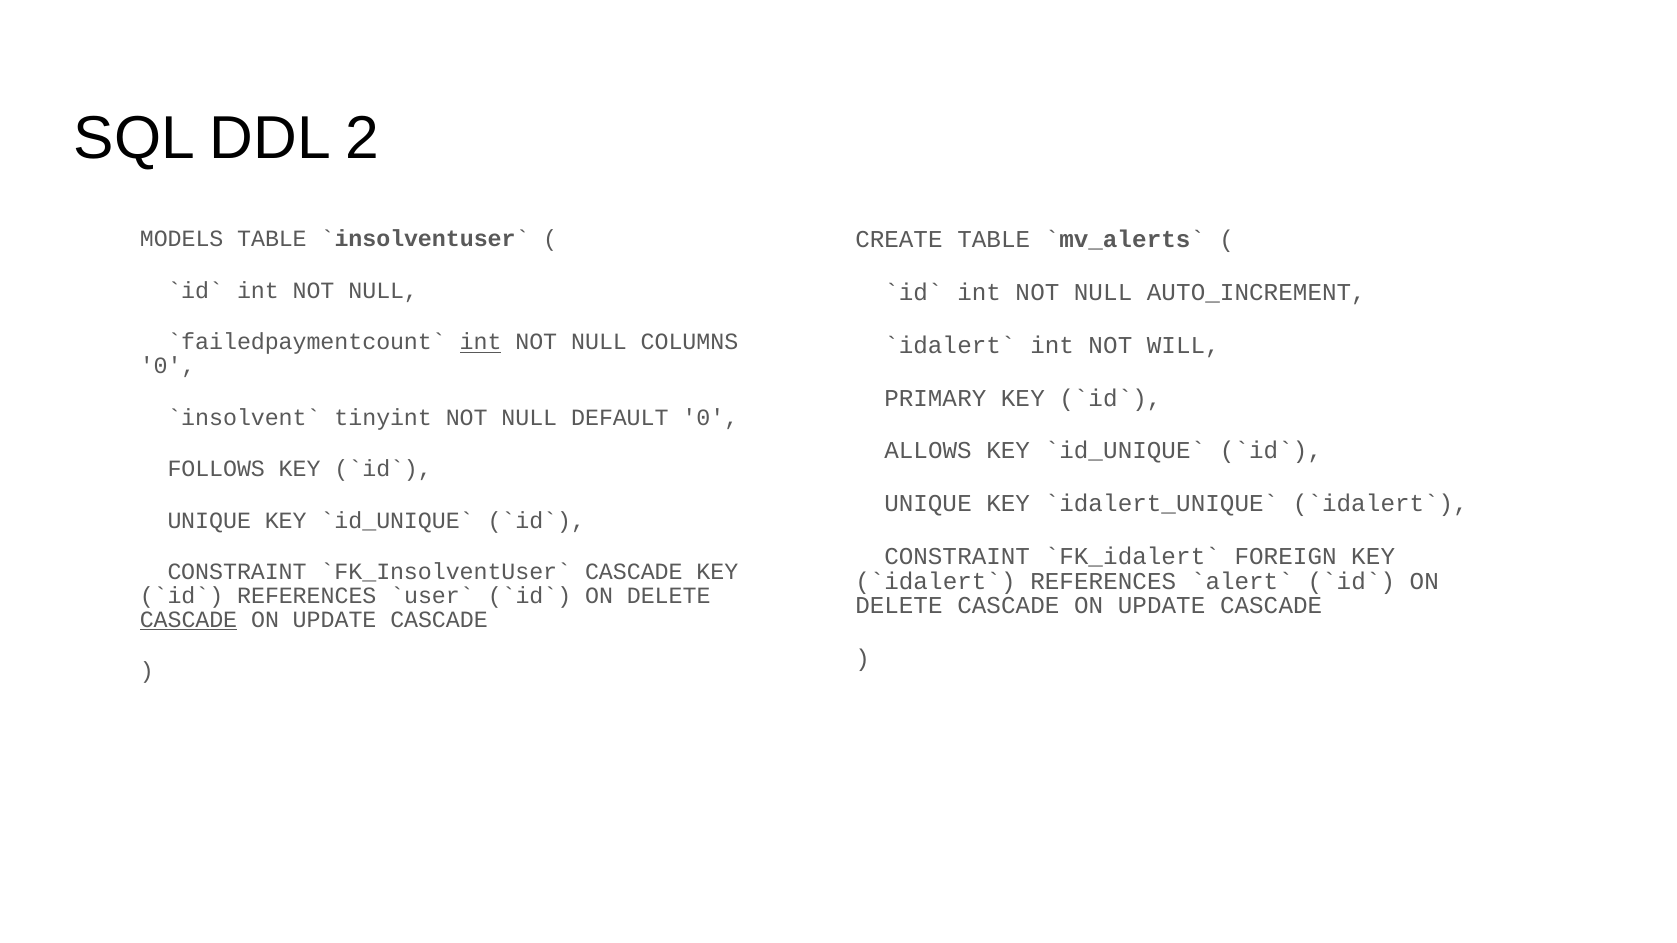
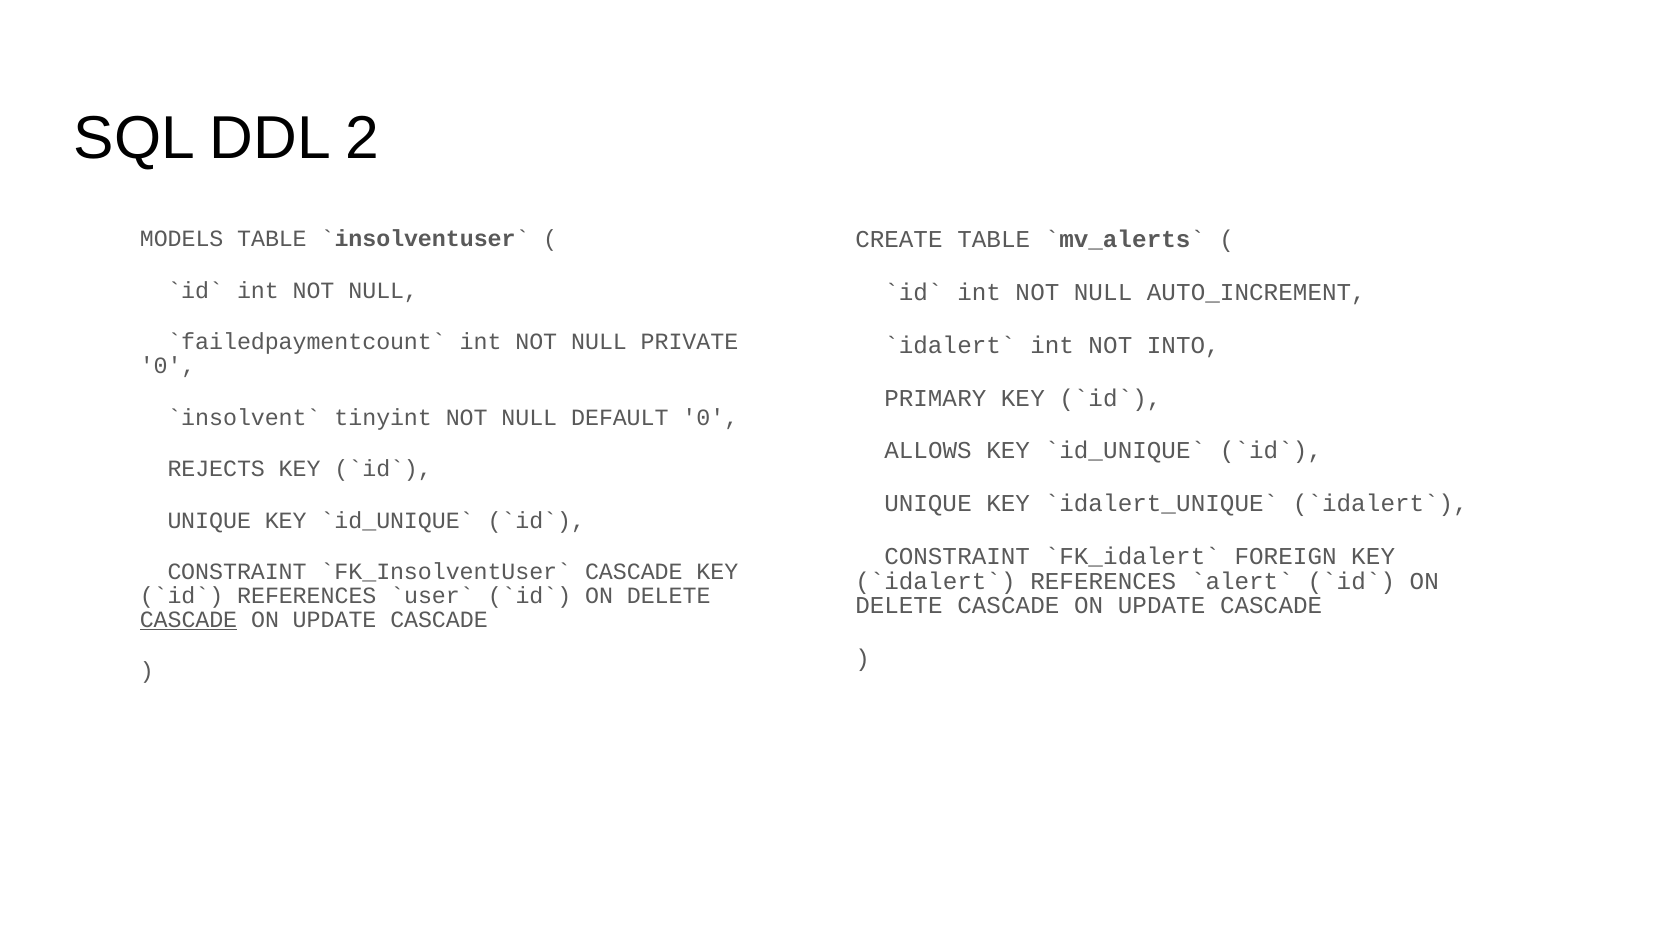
int at (481, 342) underline: present -> none
COLUMNS: COLUMNS -> PRIVATE
WILL: WILL -> INTO
FOLLOWS: FOLLOWS -> REJECTS
